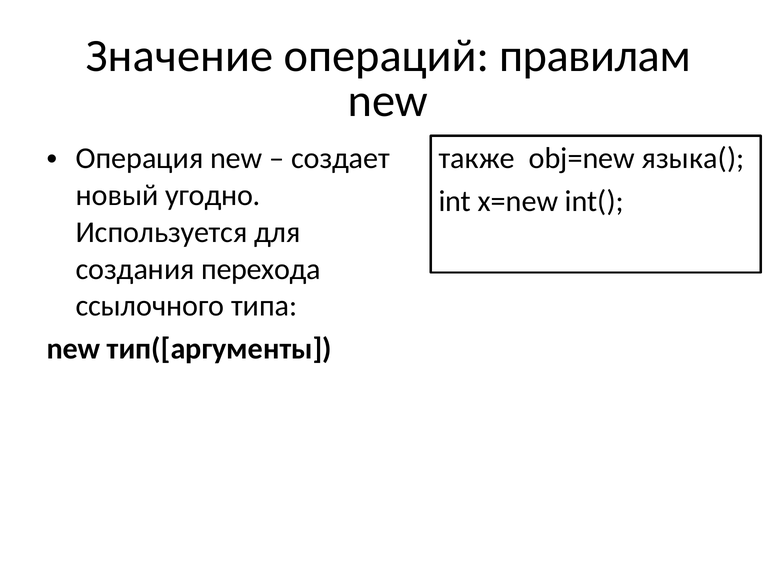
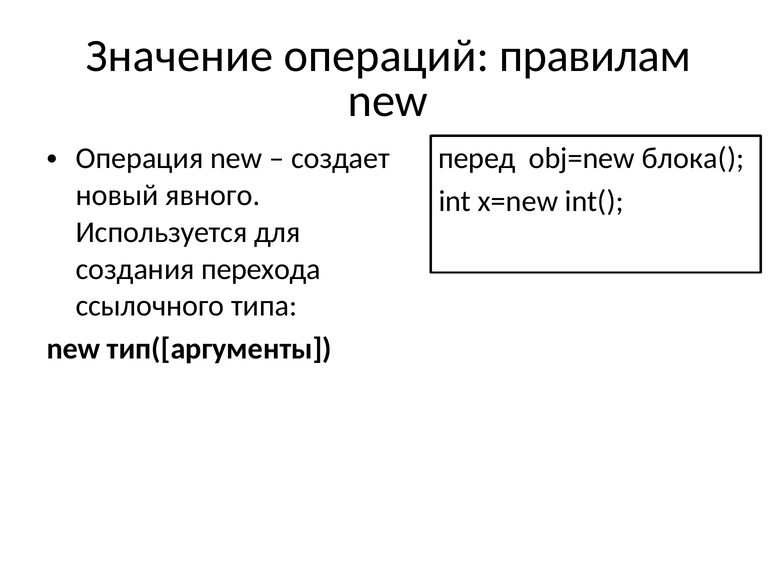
также: также -> перед
языка(: языка( -> блока(
угодно: угодно -> явного
